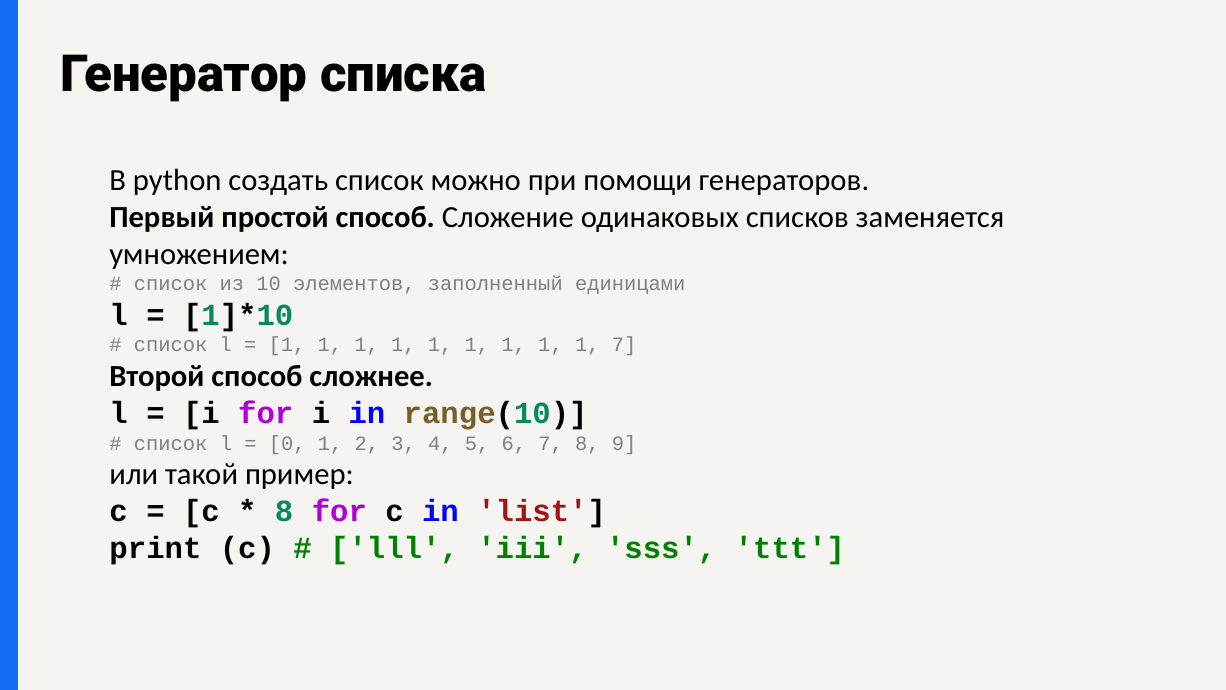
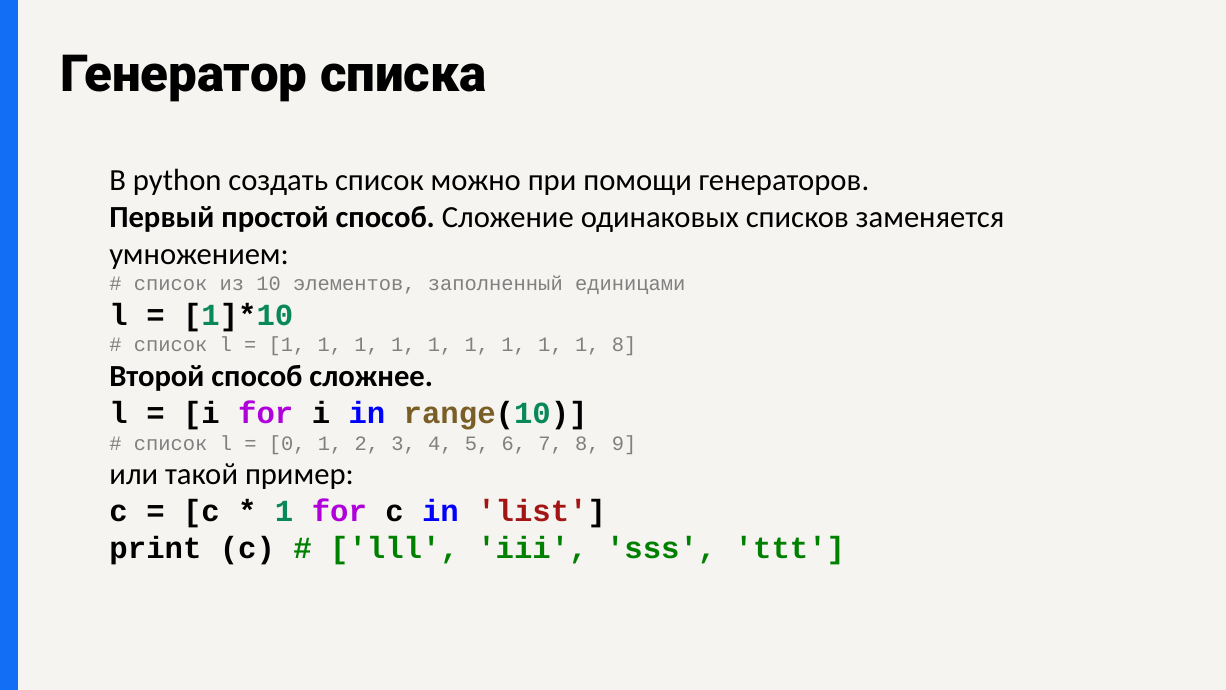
1 7: 7 -> 8
8 at (284, 511): 8 -> 1
